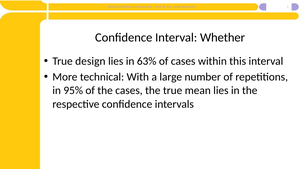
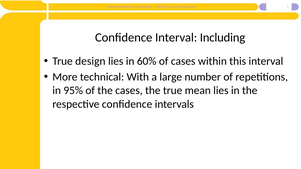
Whether: Whether -> Including
63%: 63% -> 60%
